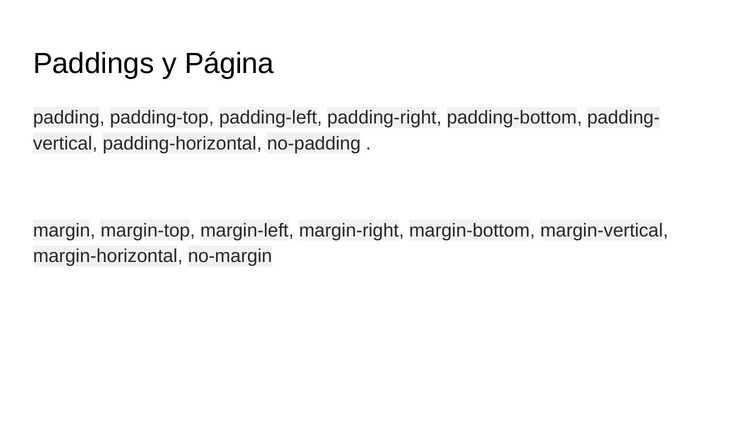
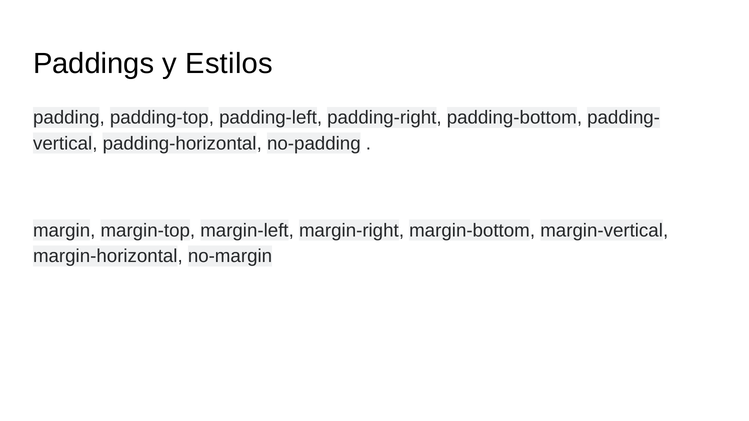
Página: Página -> Estilos
